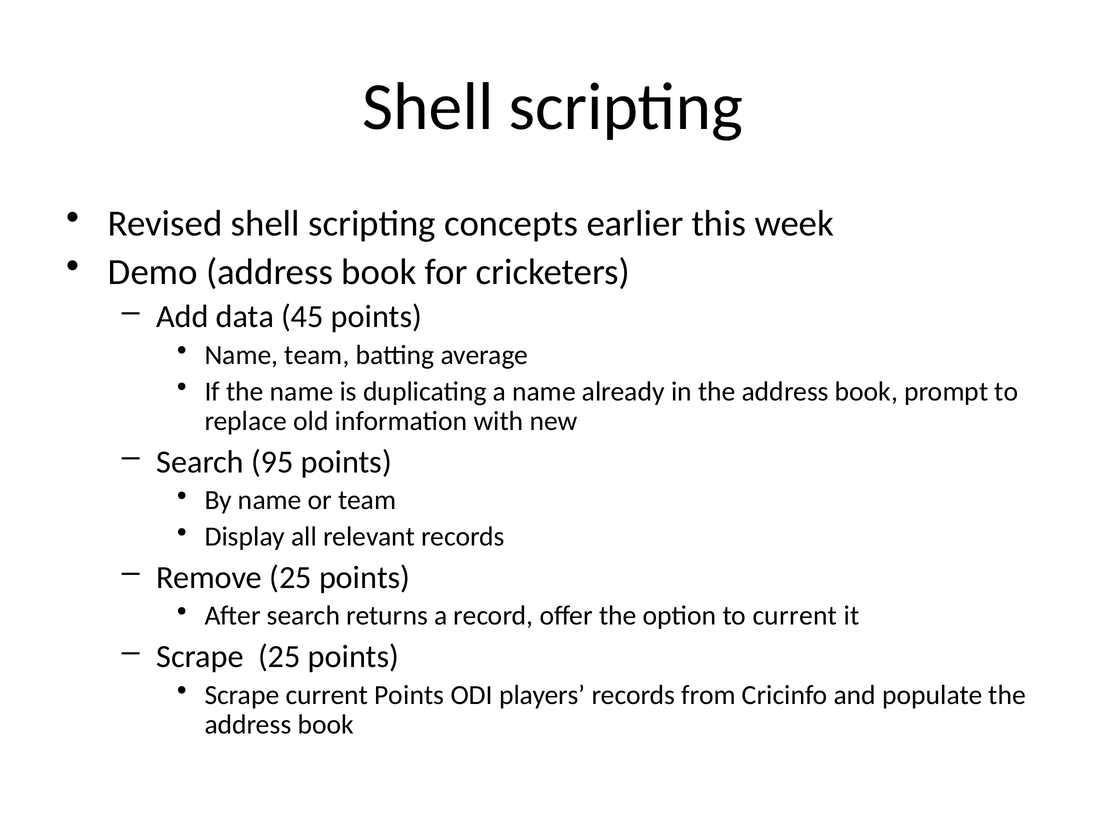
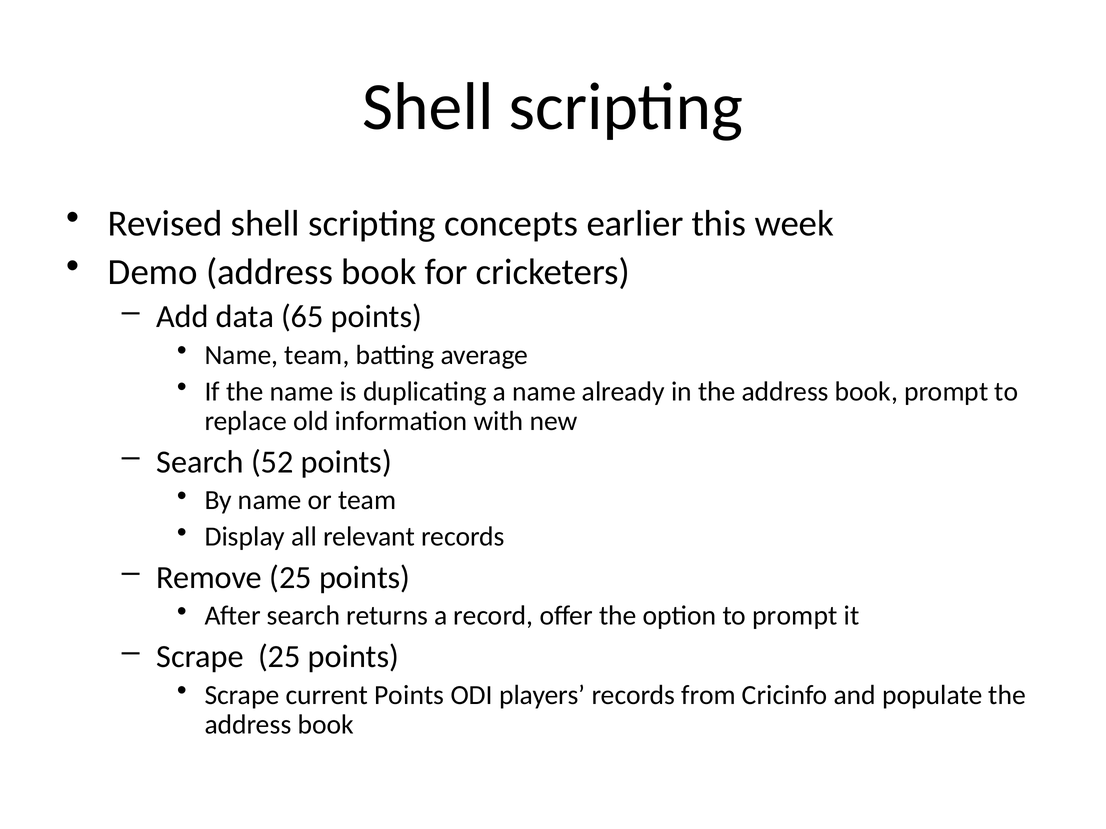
45: 45 -> 65
95: 95 -> 52
to current: current -> prompt
